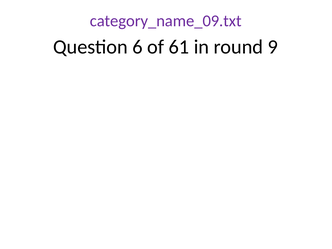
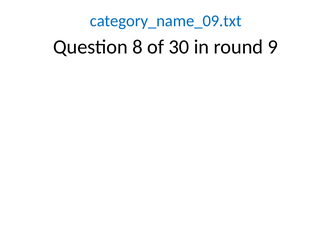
category_name_09.txt colour: purple -> blue
6: 6 -> 8
61: 61 -> 30
